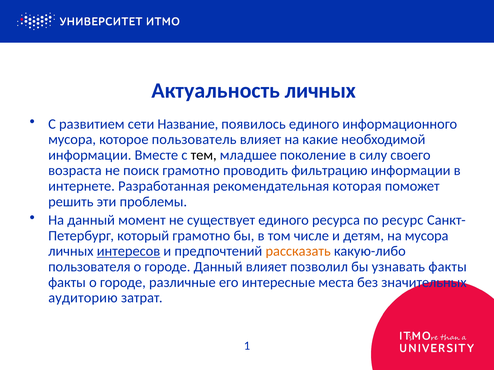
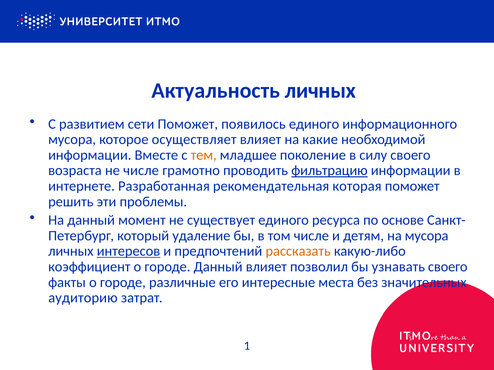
сети Название: Название -> Поможет
пользователь: пользователь -> осуществляет
тем colour: black -> orange
не поиск: поиск -> числе
фильтрацию underline: none -> present
ресурс: ресурс -> основе
который грамотно: грамотно -> удаление
пользователя: пользователя -> коэффициент
узнавать факты: факты -> своего
